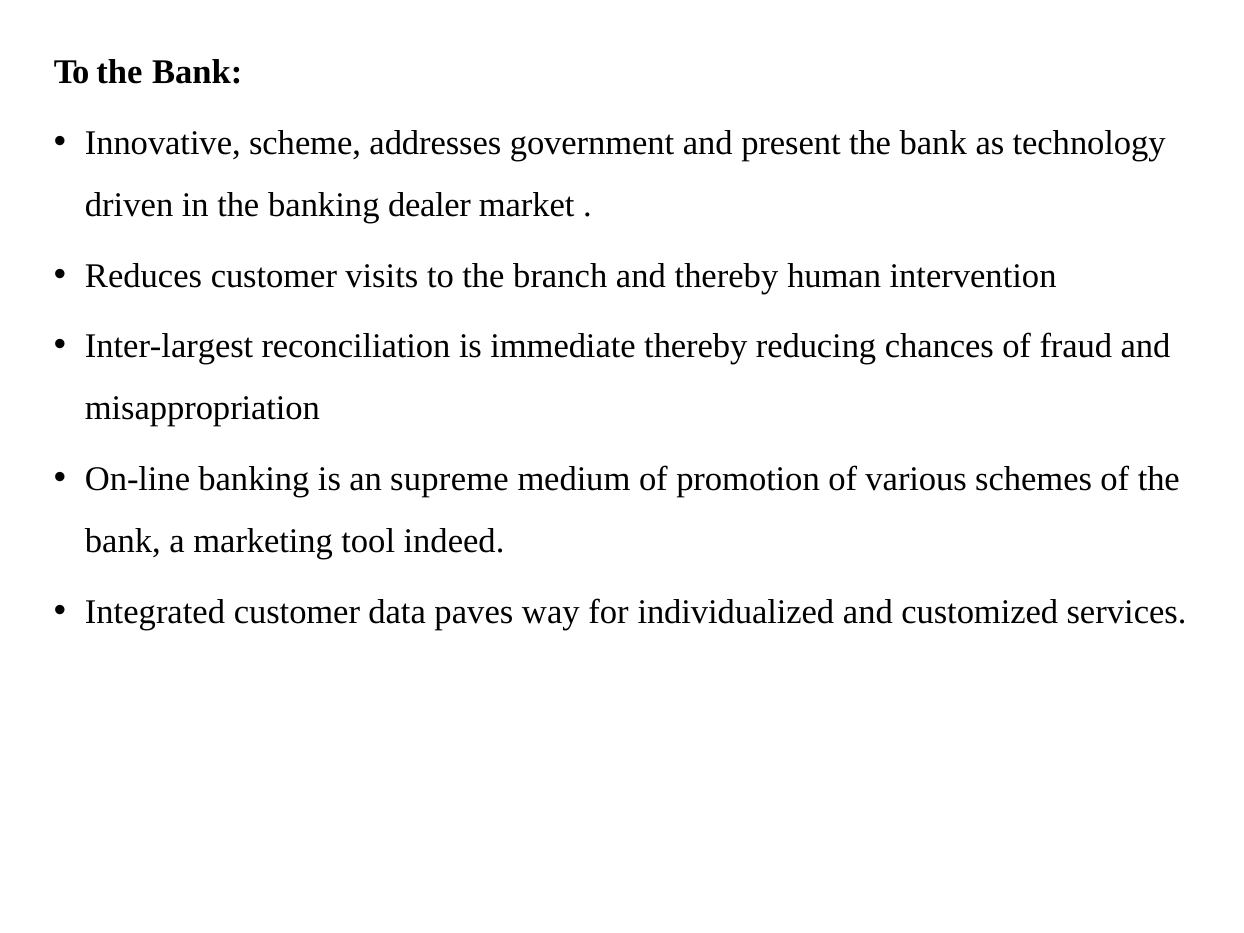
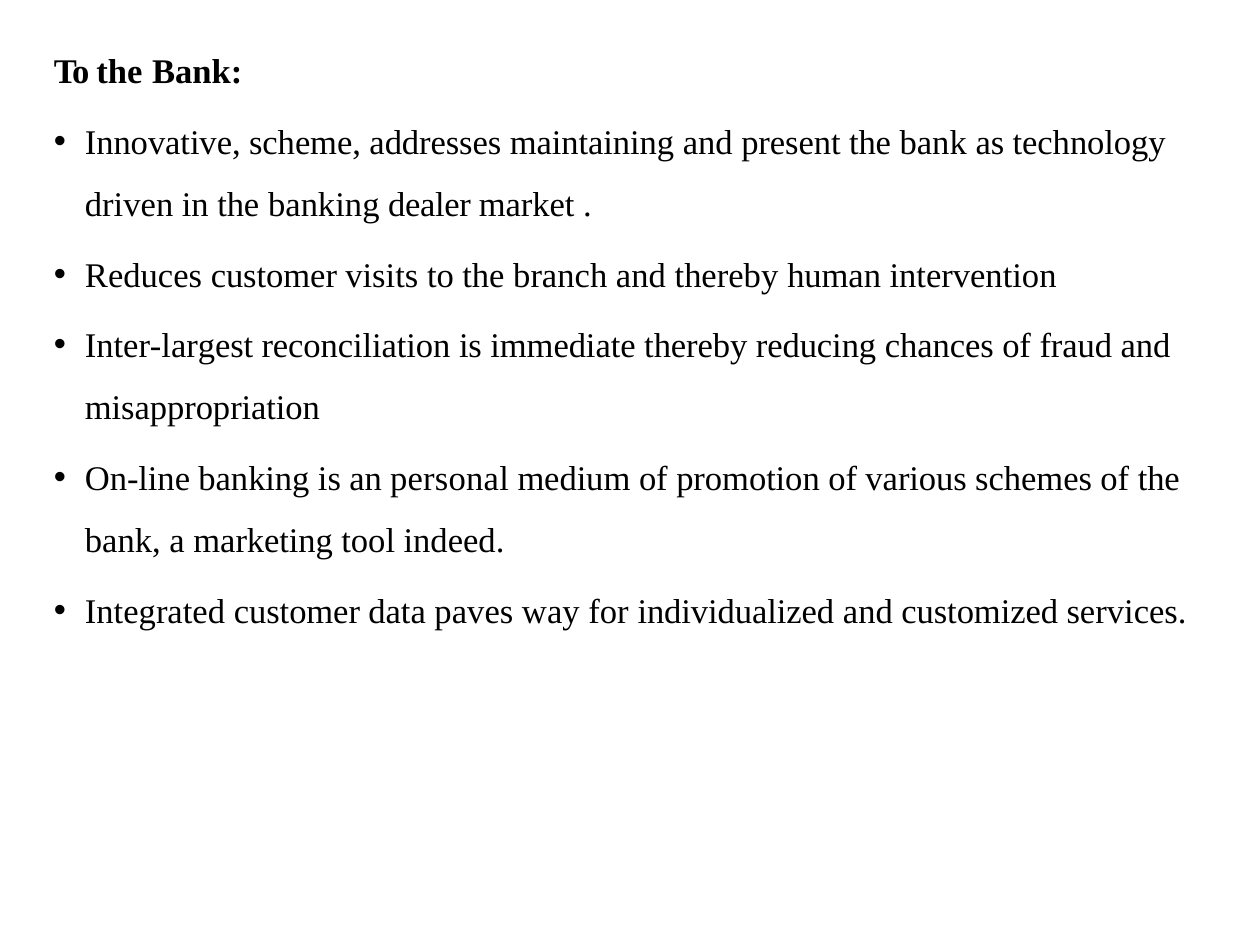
government: government -> maintaining
supreme: supreme -> personal
